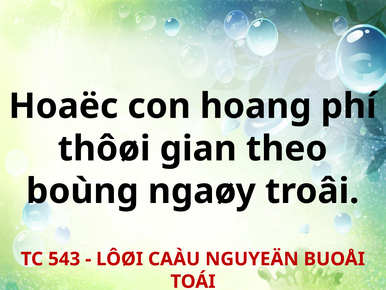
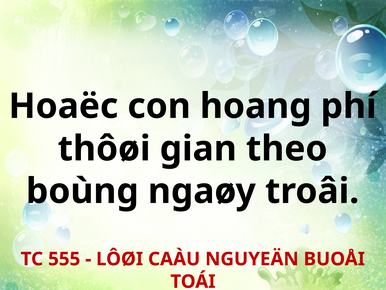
543: 543 -> 555
